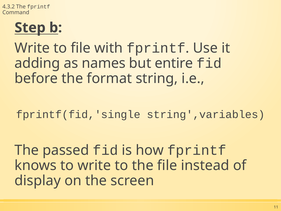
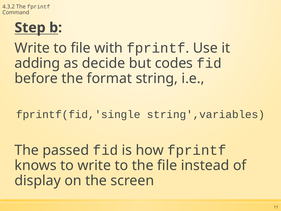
names: names -> decide
entire: entire -> codes
